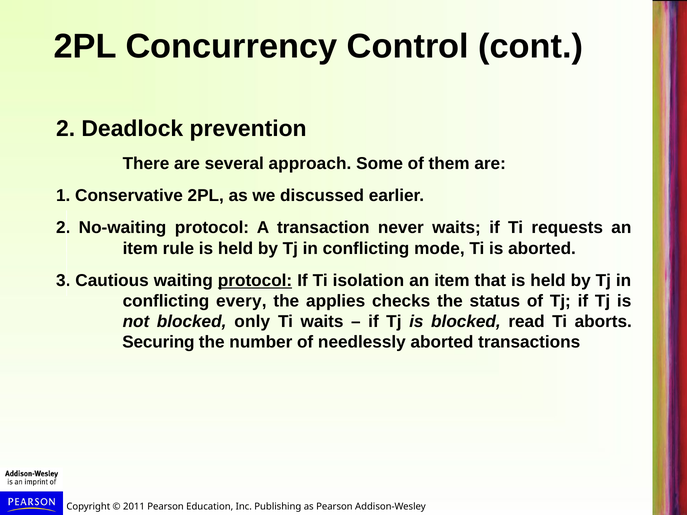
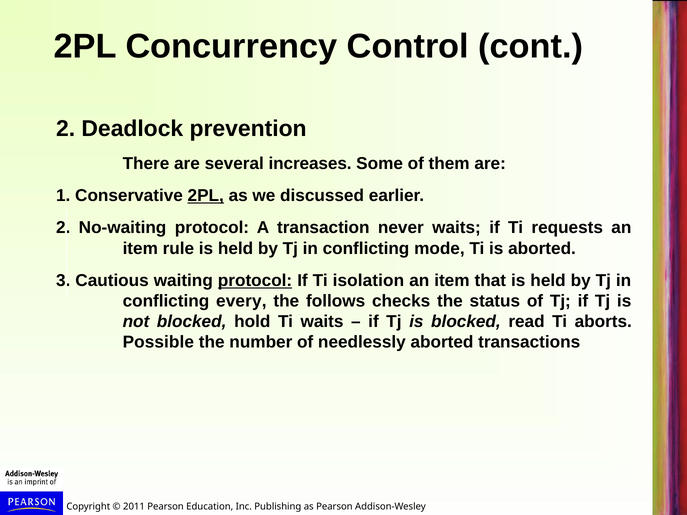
approach: approach -> increases
2PL at (206, 196) underline: none -> present
applies: applies -> follows
only: only -> hold
Securing: Securing -> Possible
